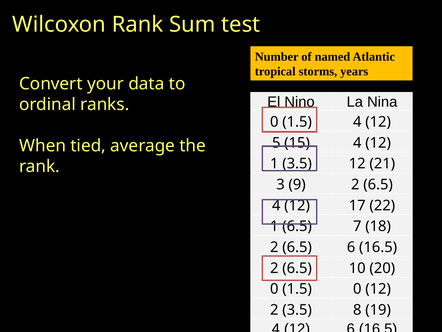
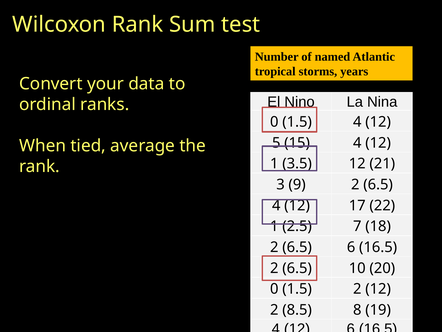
1 6.5: 6.5 -> 2.5
1.5 0: 0 -> 2
2 3.5: 3.5 -> 8.5
